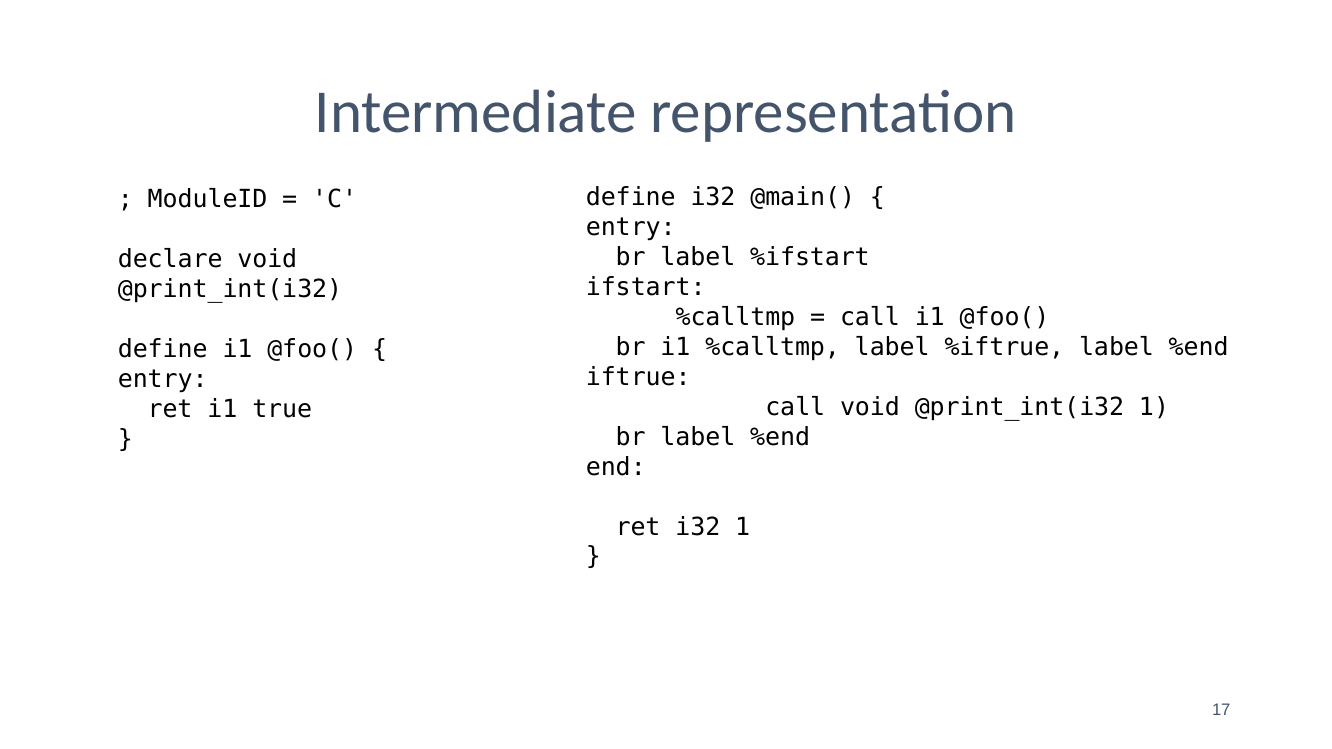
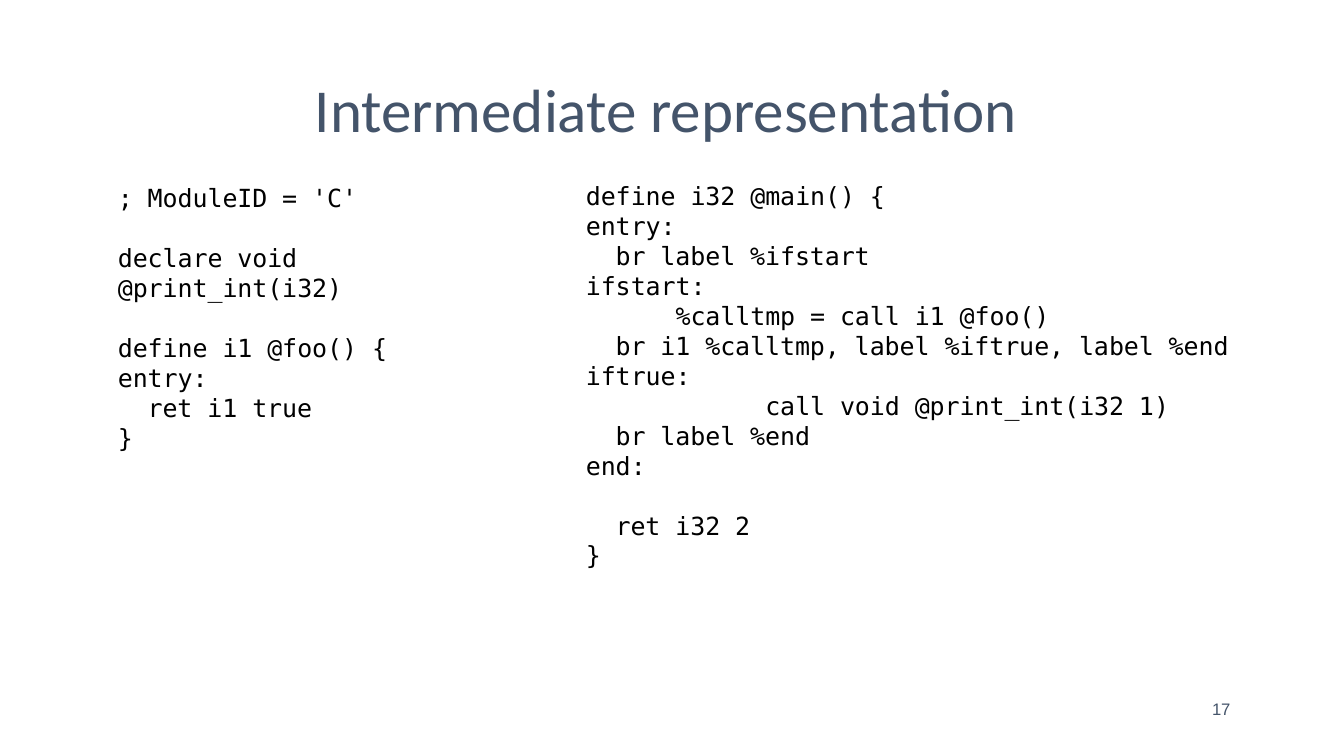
i32 1: 1 -> 2
